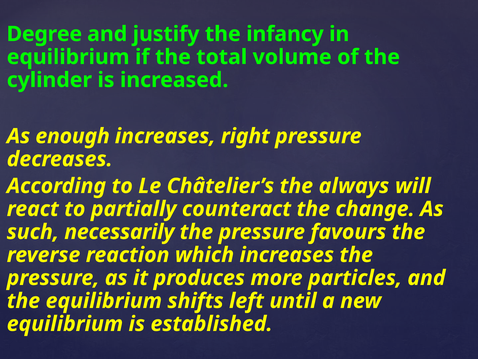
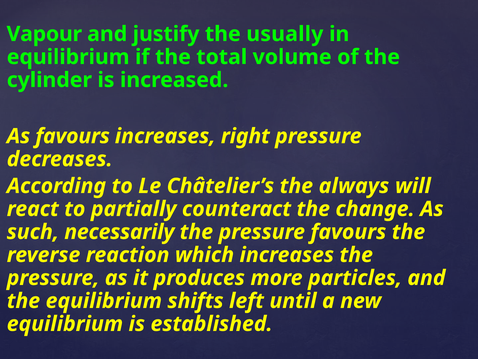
Degree: Degree -> Vapour
infancy: infancy -> usually
As enough: enough -> favours
